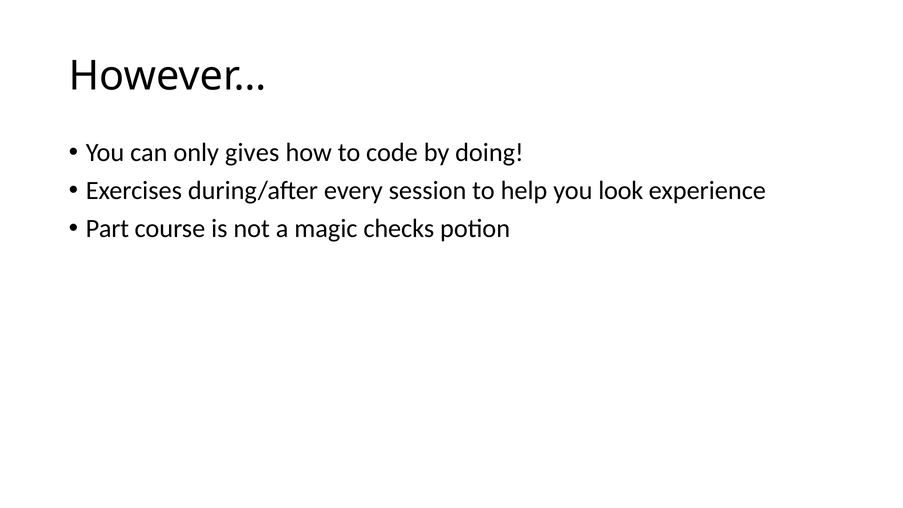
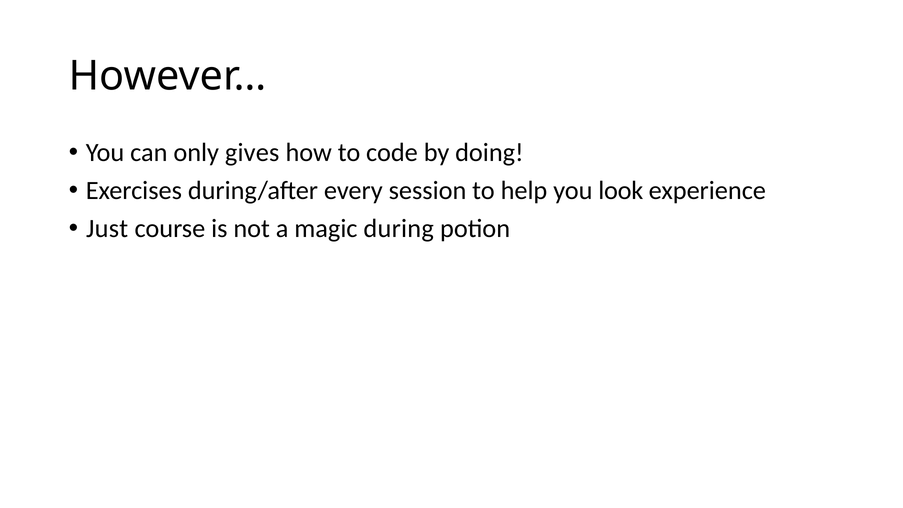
Part: Part -> Just
checks: checks -> during
